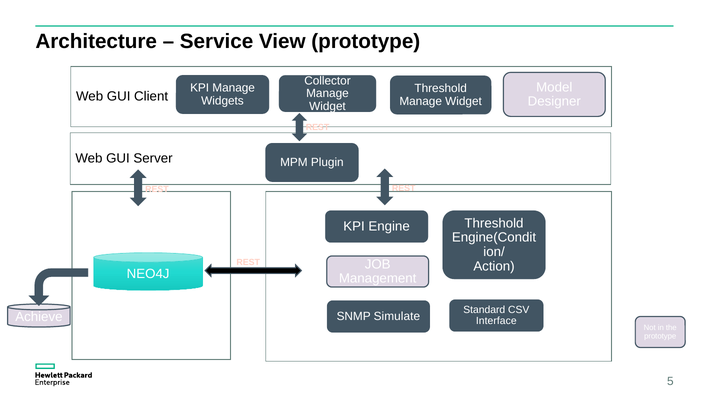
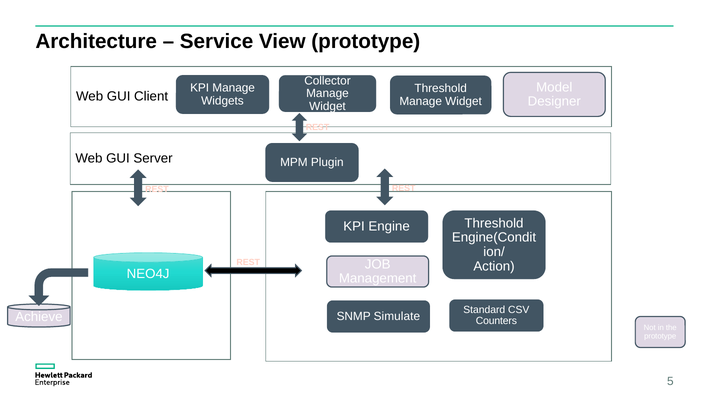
Interface: Interface -> Counters
